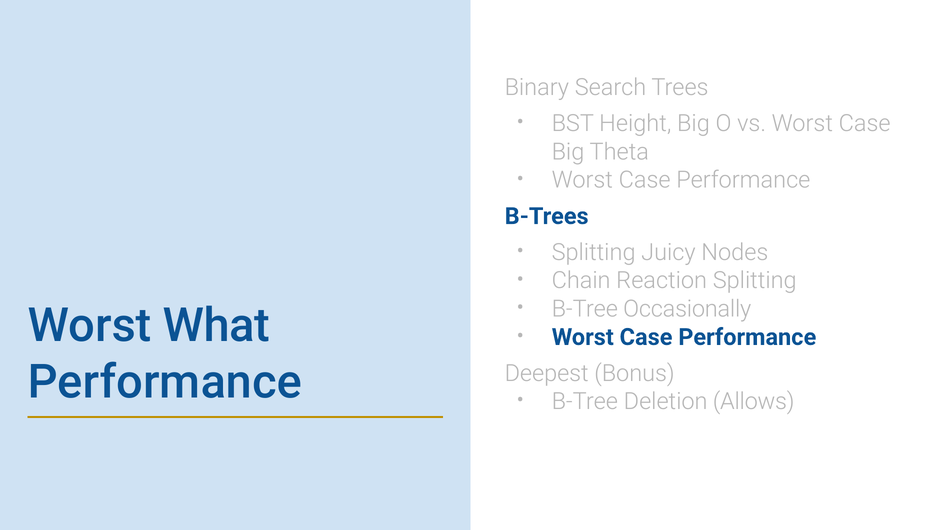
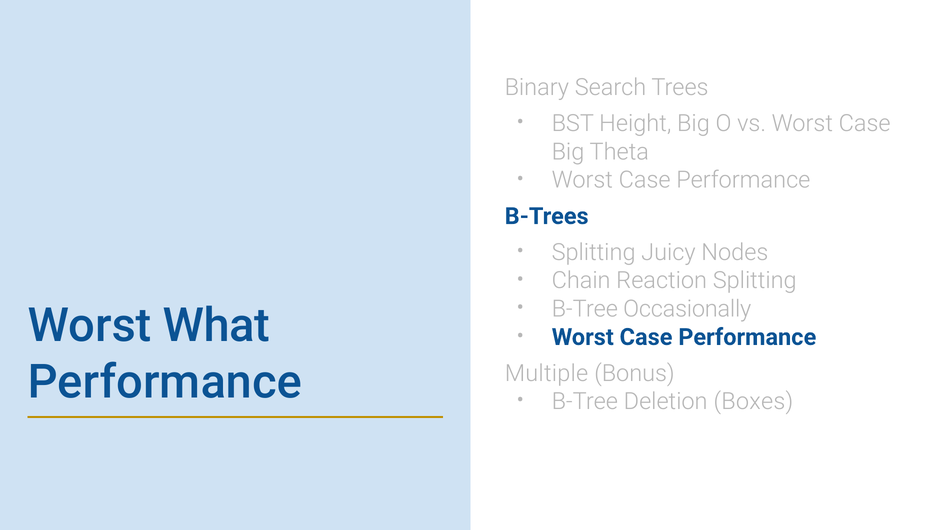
Deepest: Deepest -> Multiple
Allows: Allows -> Boxes
